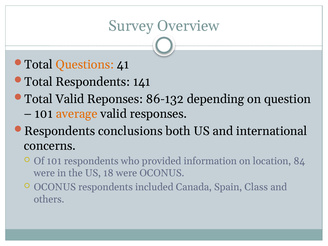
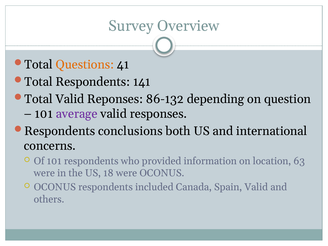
average colour: orange -> purple
84: 84 -> 63
Spain Class: Class -> Valid
